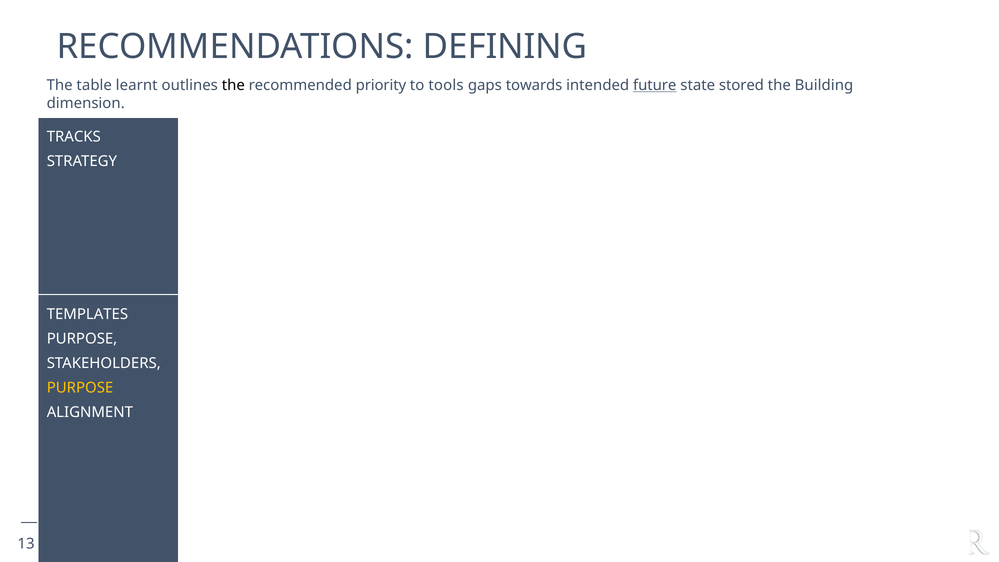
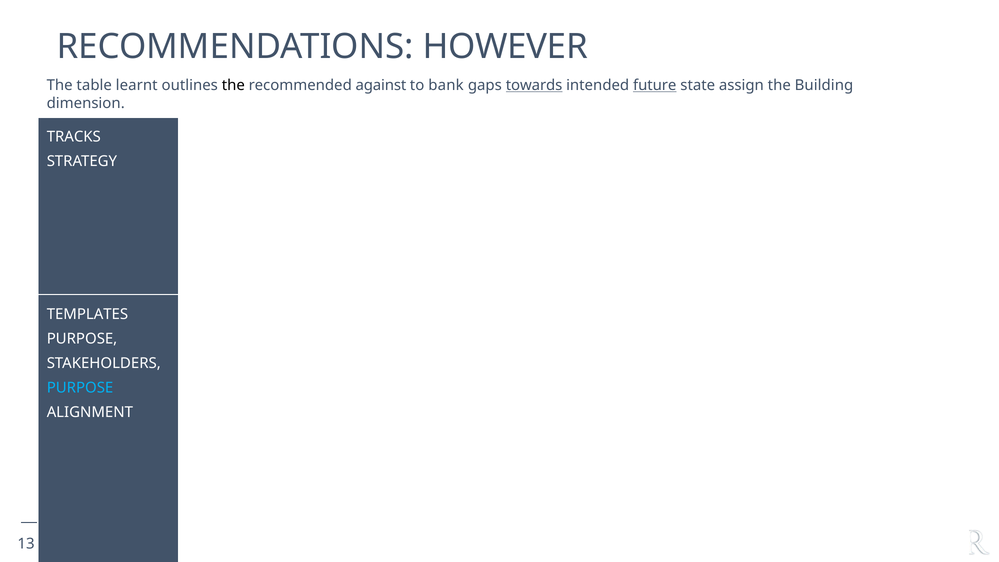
DEFINING: DEFINING -> HOWEVER
priority: priority -> against
tools: tools -> bank
towards underline: none -> present
stored: stored -> assign
PURPOSE at (80, 388) colour: yellow -> light blue
